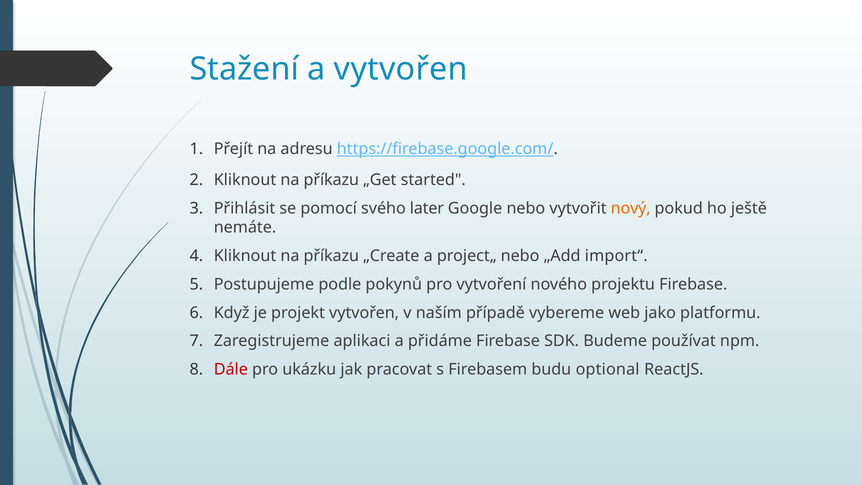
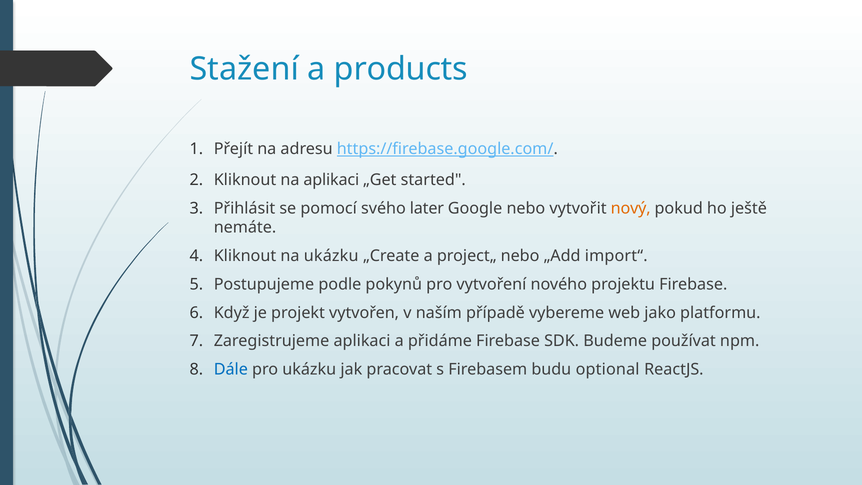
a vytvořen: vytvořen -> products
příkazu at (331, 180): příkazu -> aplikaci
příkazu at (331, 256): příkazu -> ukázku
Dále colour: red -> blue
